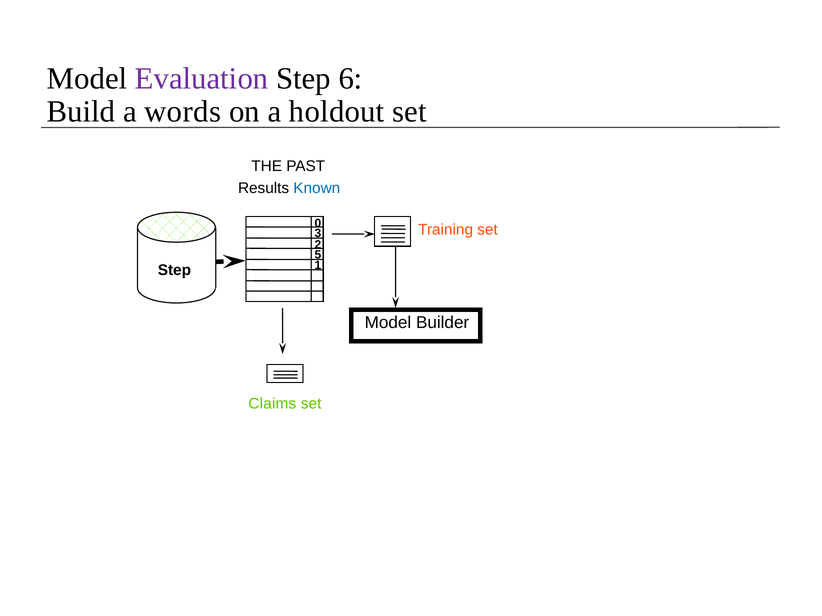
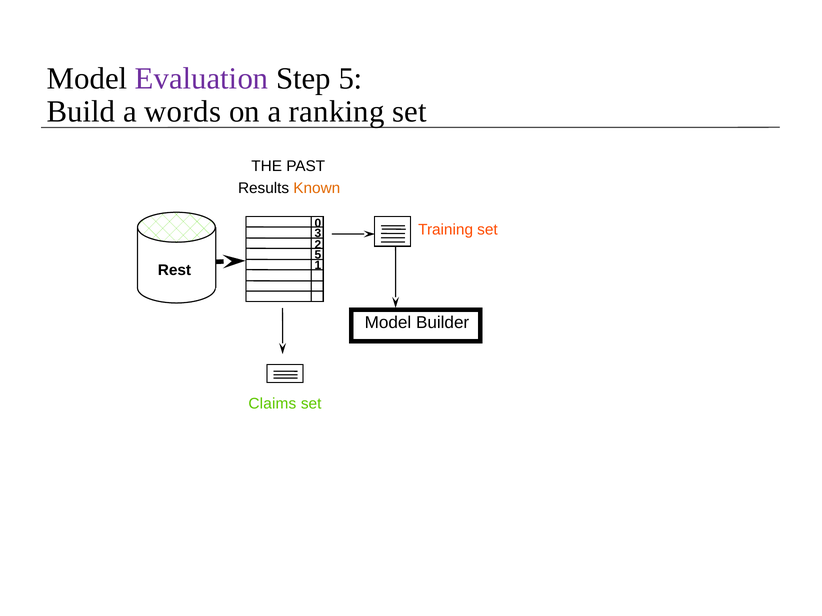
Step 6: 6 -> 5
holdout: holdout -> ranking
Known colour: blue -> orange
Step at (174, 271): Step -> Rest
